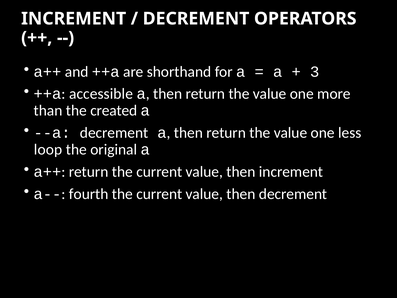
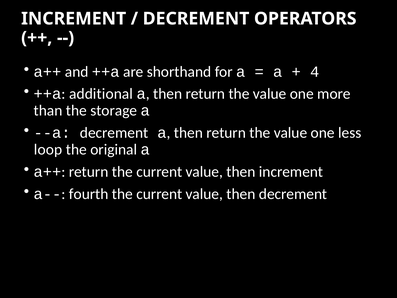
3: 3 -> 4
accessible: accessible -> additional
created: created -> storage
